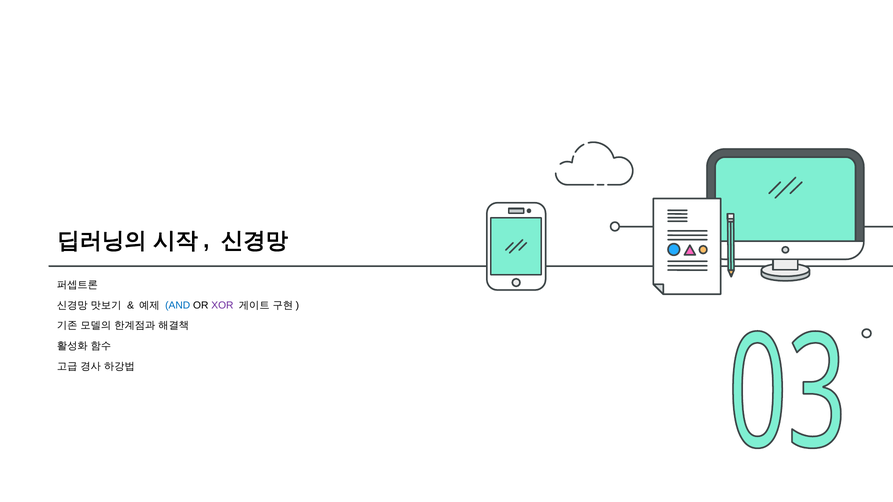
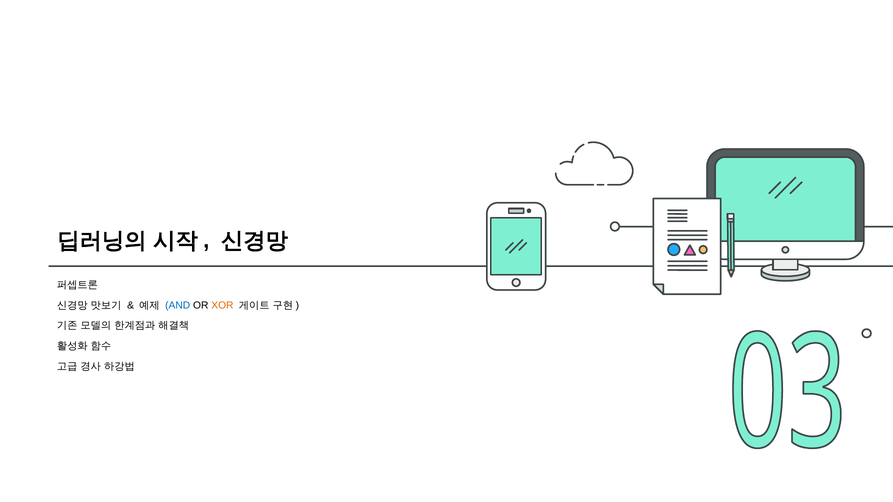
XOR colour: purple -> orange
